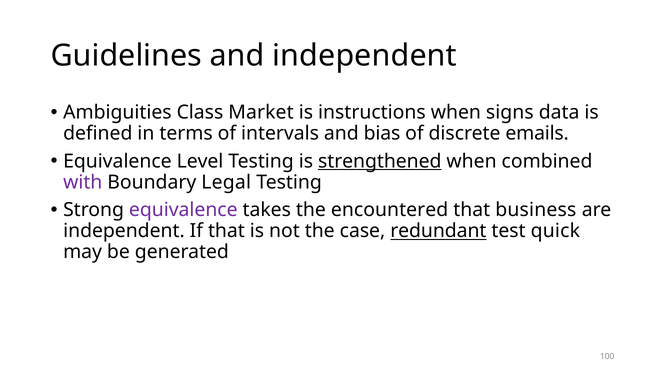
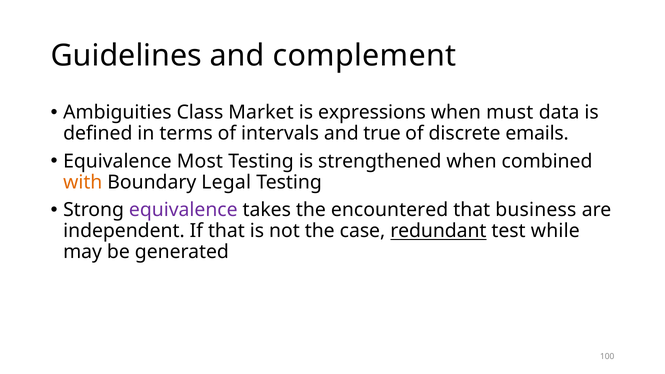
and independent: independent -> complement
instructions: instructions -> expressions
signs: signs -> must
bias: bias -> true
Level: Level -> Most
strengthened underline: present -> none
with colour: purple -> orange
quick: quick -> while
